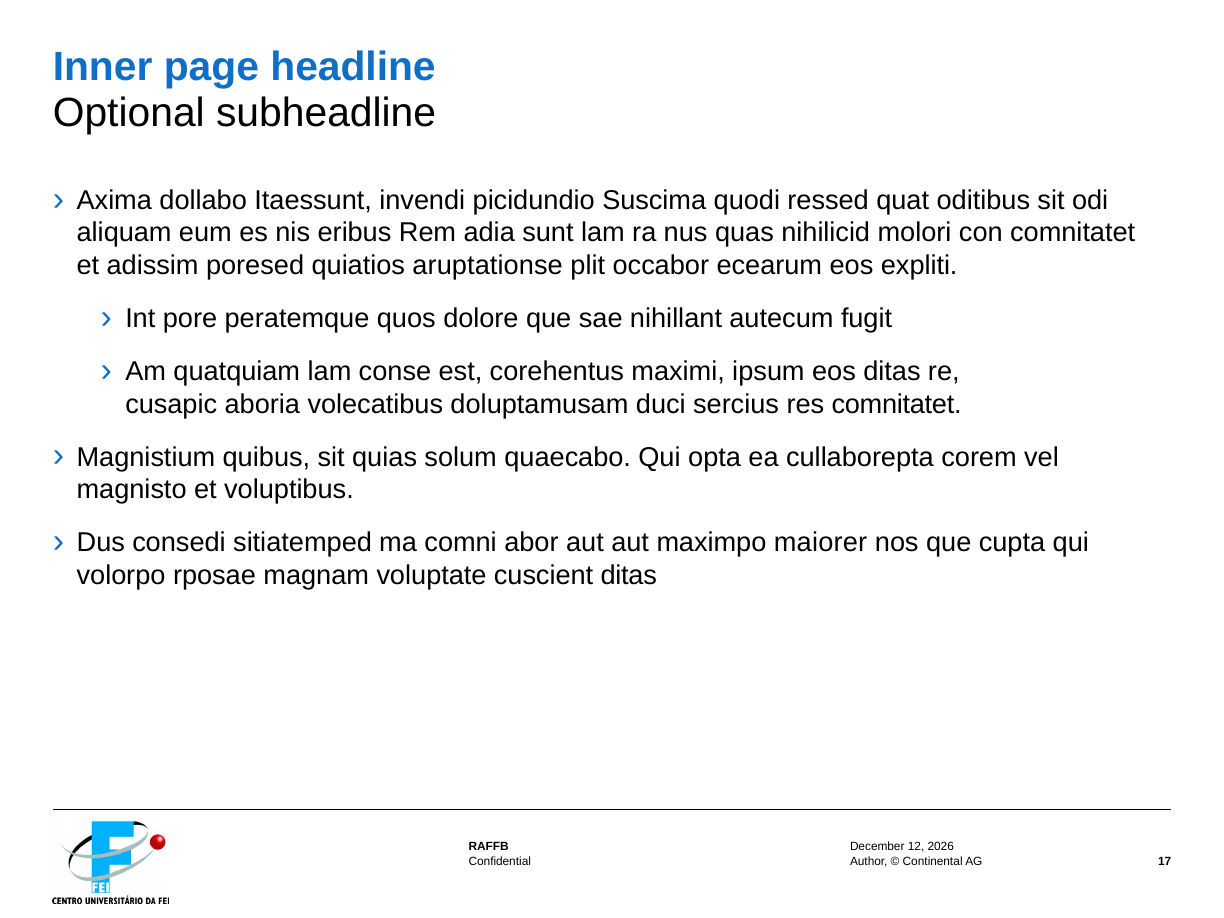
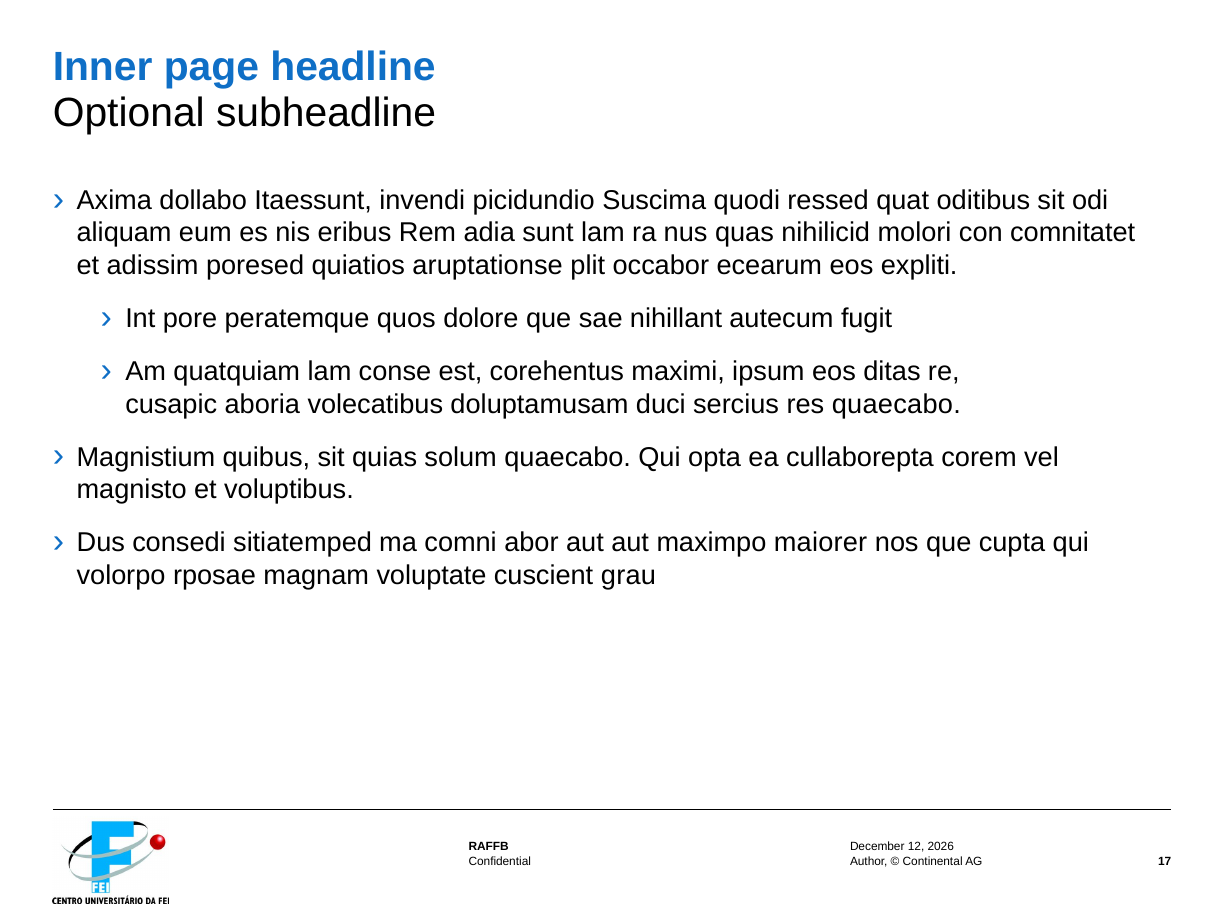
res comnitatet: comnitatet -> quaecabo
cuscient ditas: ditas -> grau
